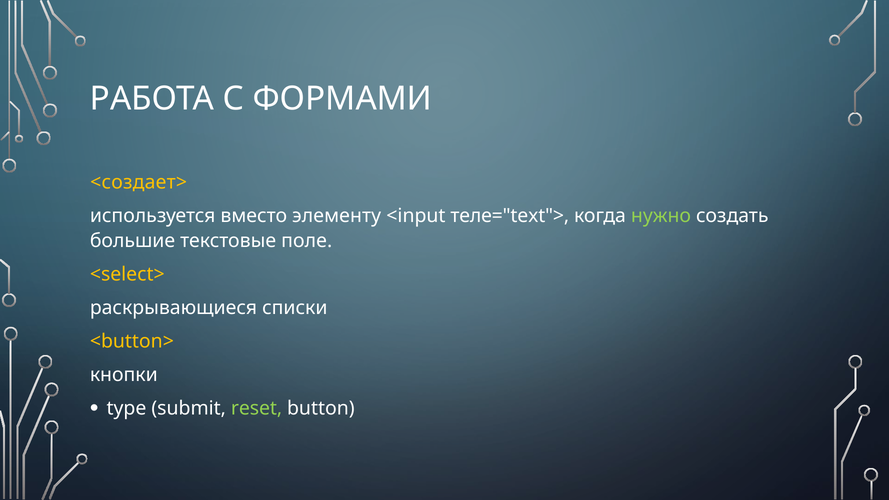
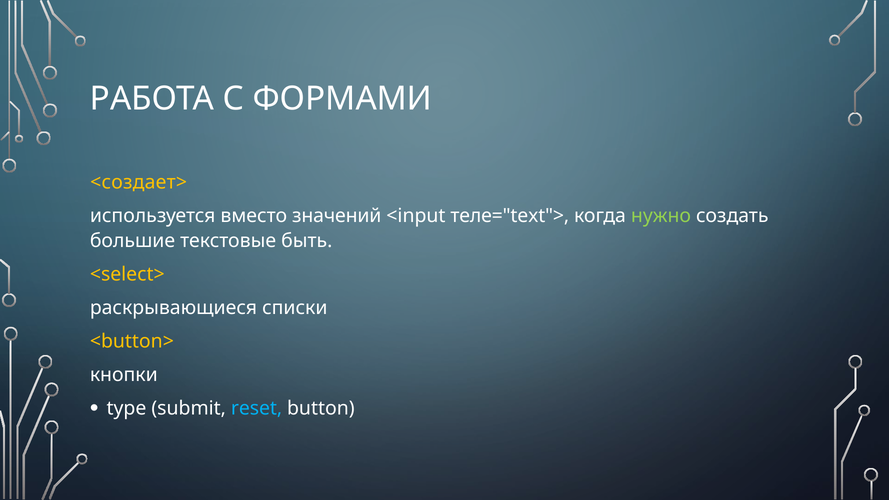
элементу: элементу -> значений
поле: поле -> быть
reset colour: light green -> light blue
